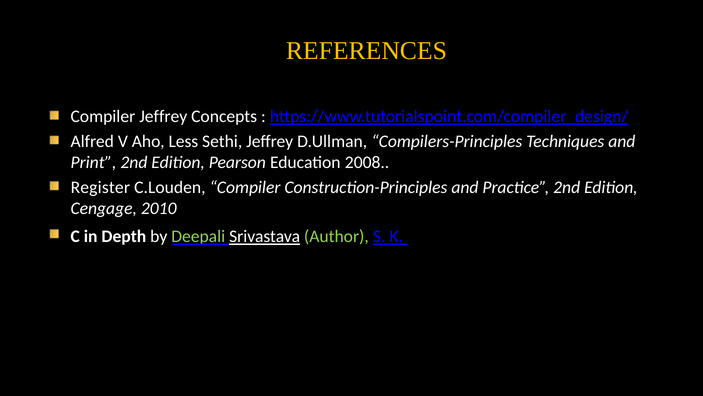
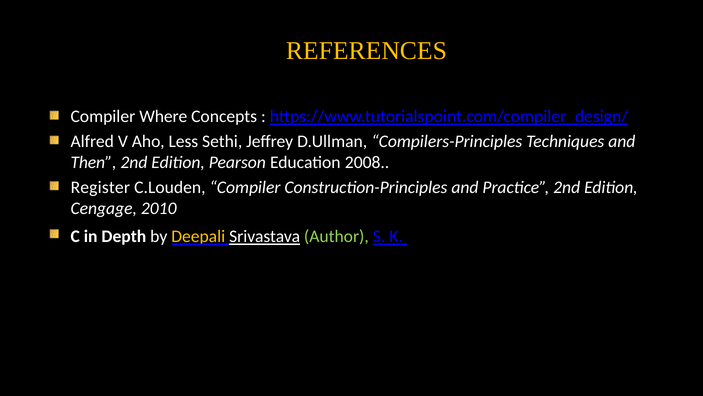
Compiler Jeffrey: Jeffrey -> Where
Print: Print -> Then
Deepali colour: light green -> yellow
